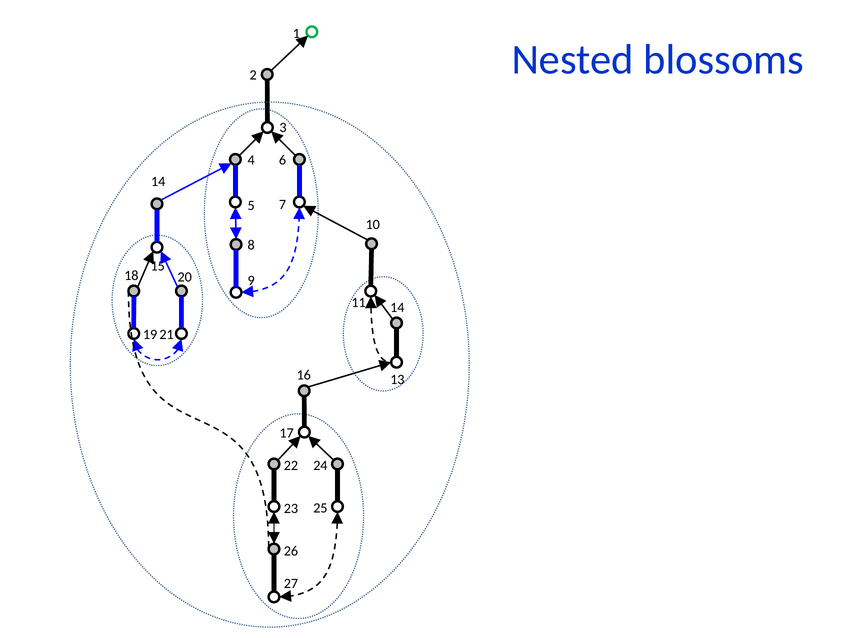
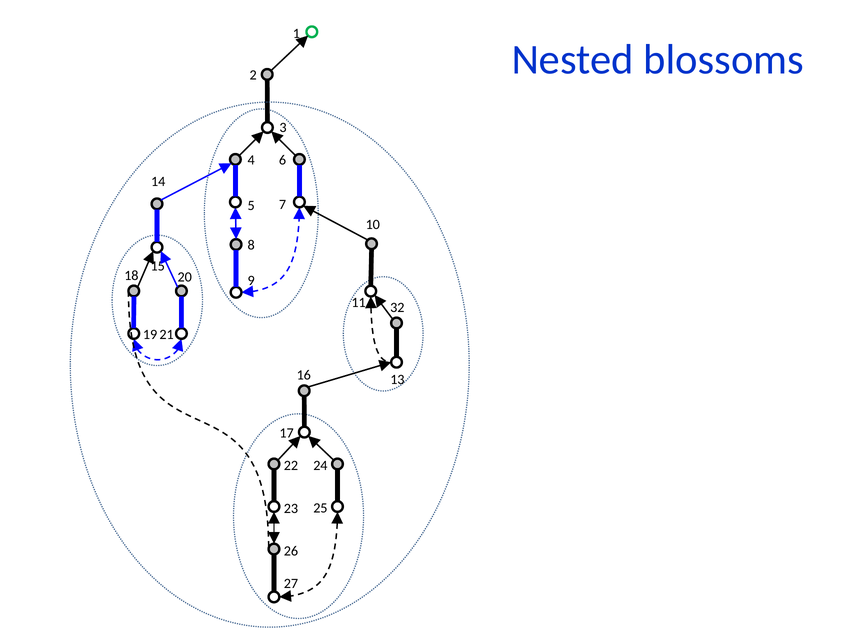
11 14: 14 -> 32
